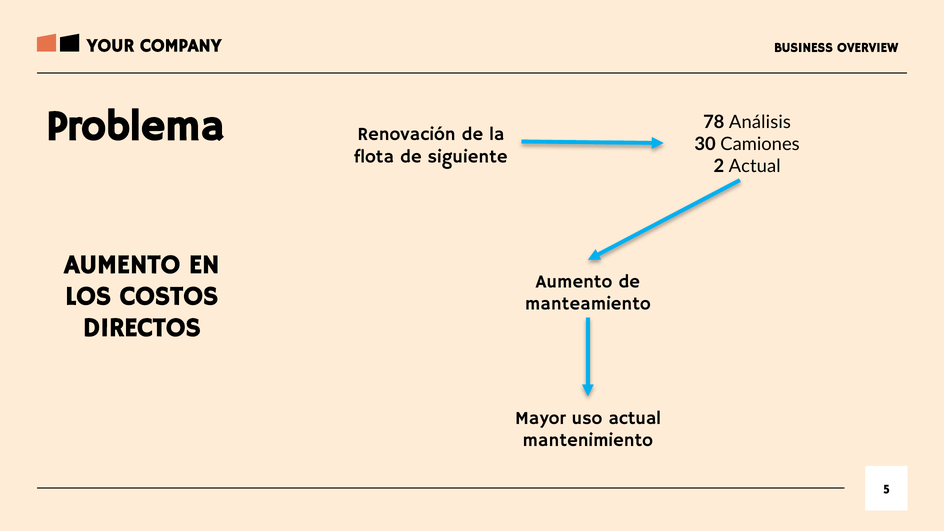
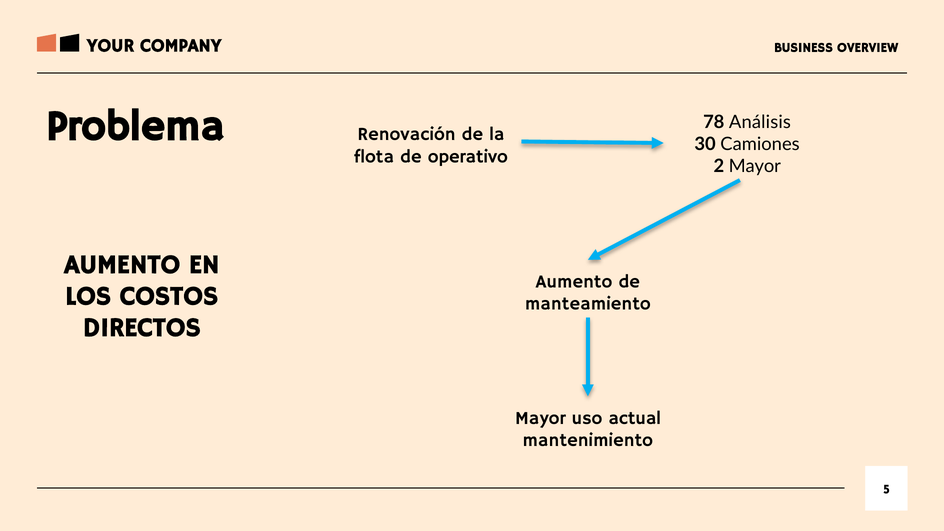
siguiente: siguiente -> operativo
2 Actual: Actual -> Mayor
